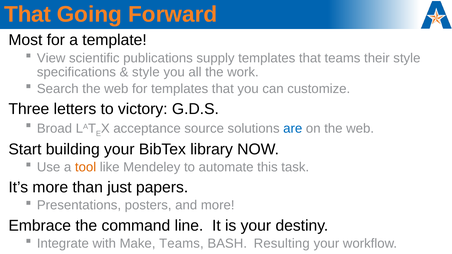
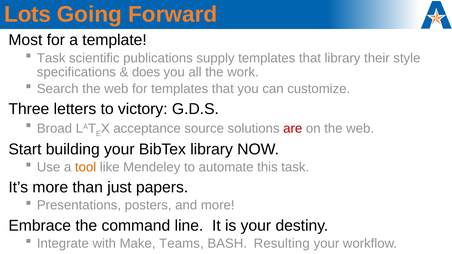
That at (28, 14): That -> Lots
View at (51, 58): View -> Task
that teams: teams -> library
style at (146, 72): style -> does
are colour: blue -> red
